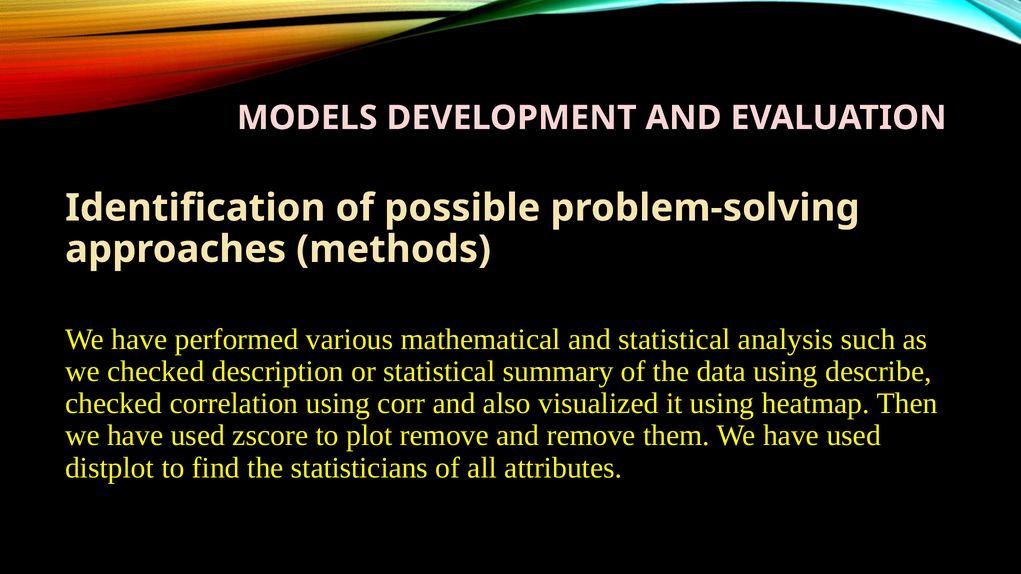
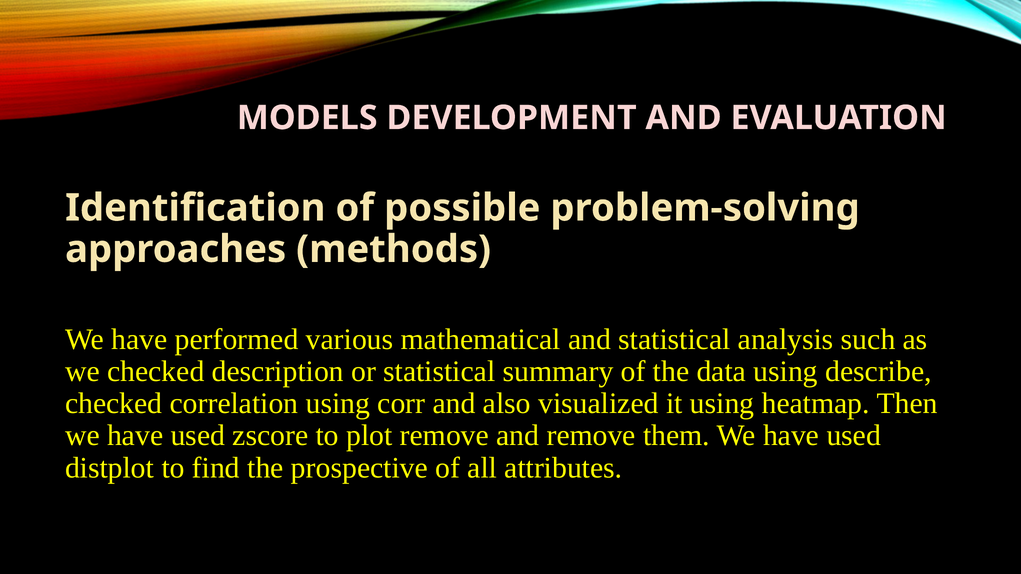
statisticians: statisticians -> prospective
